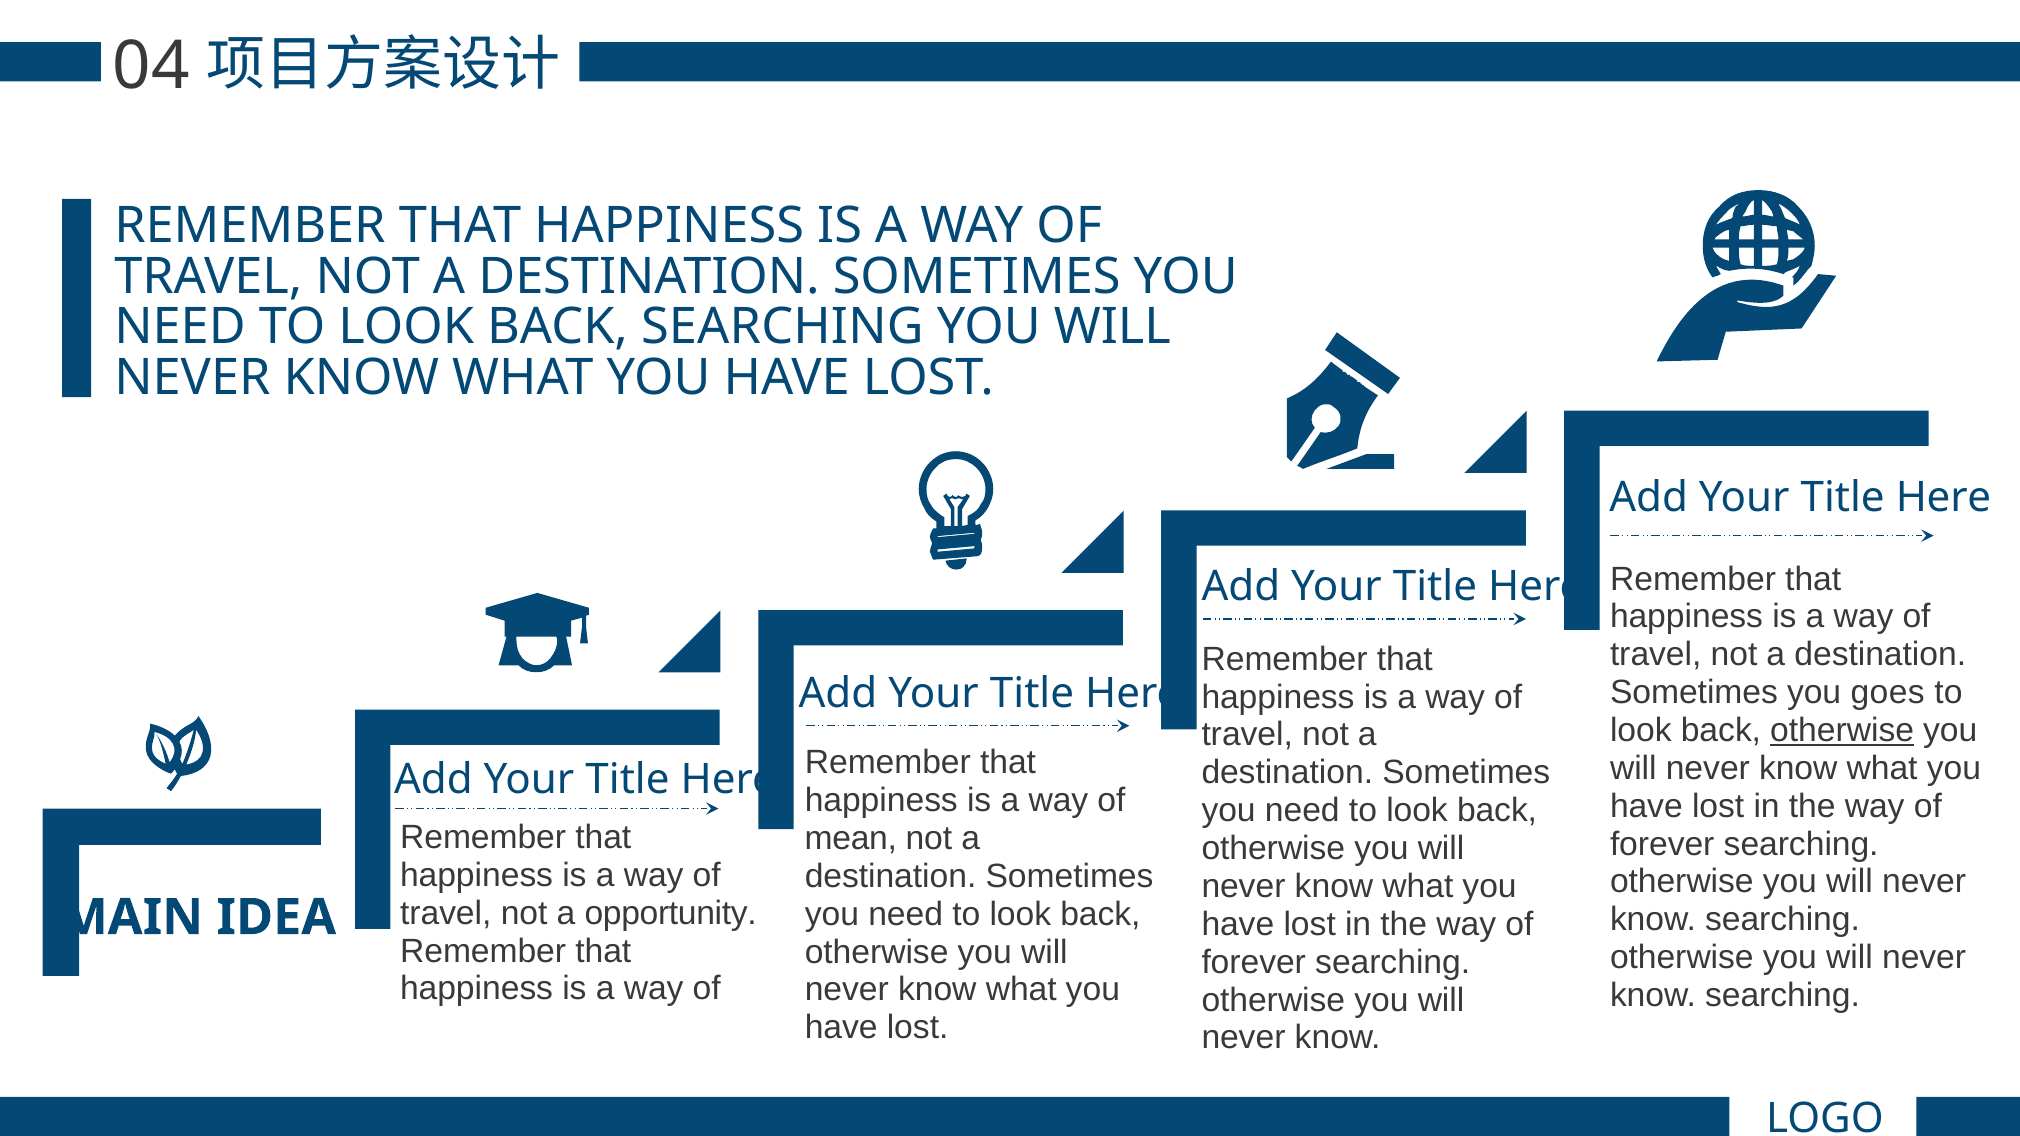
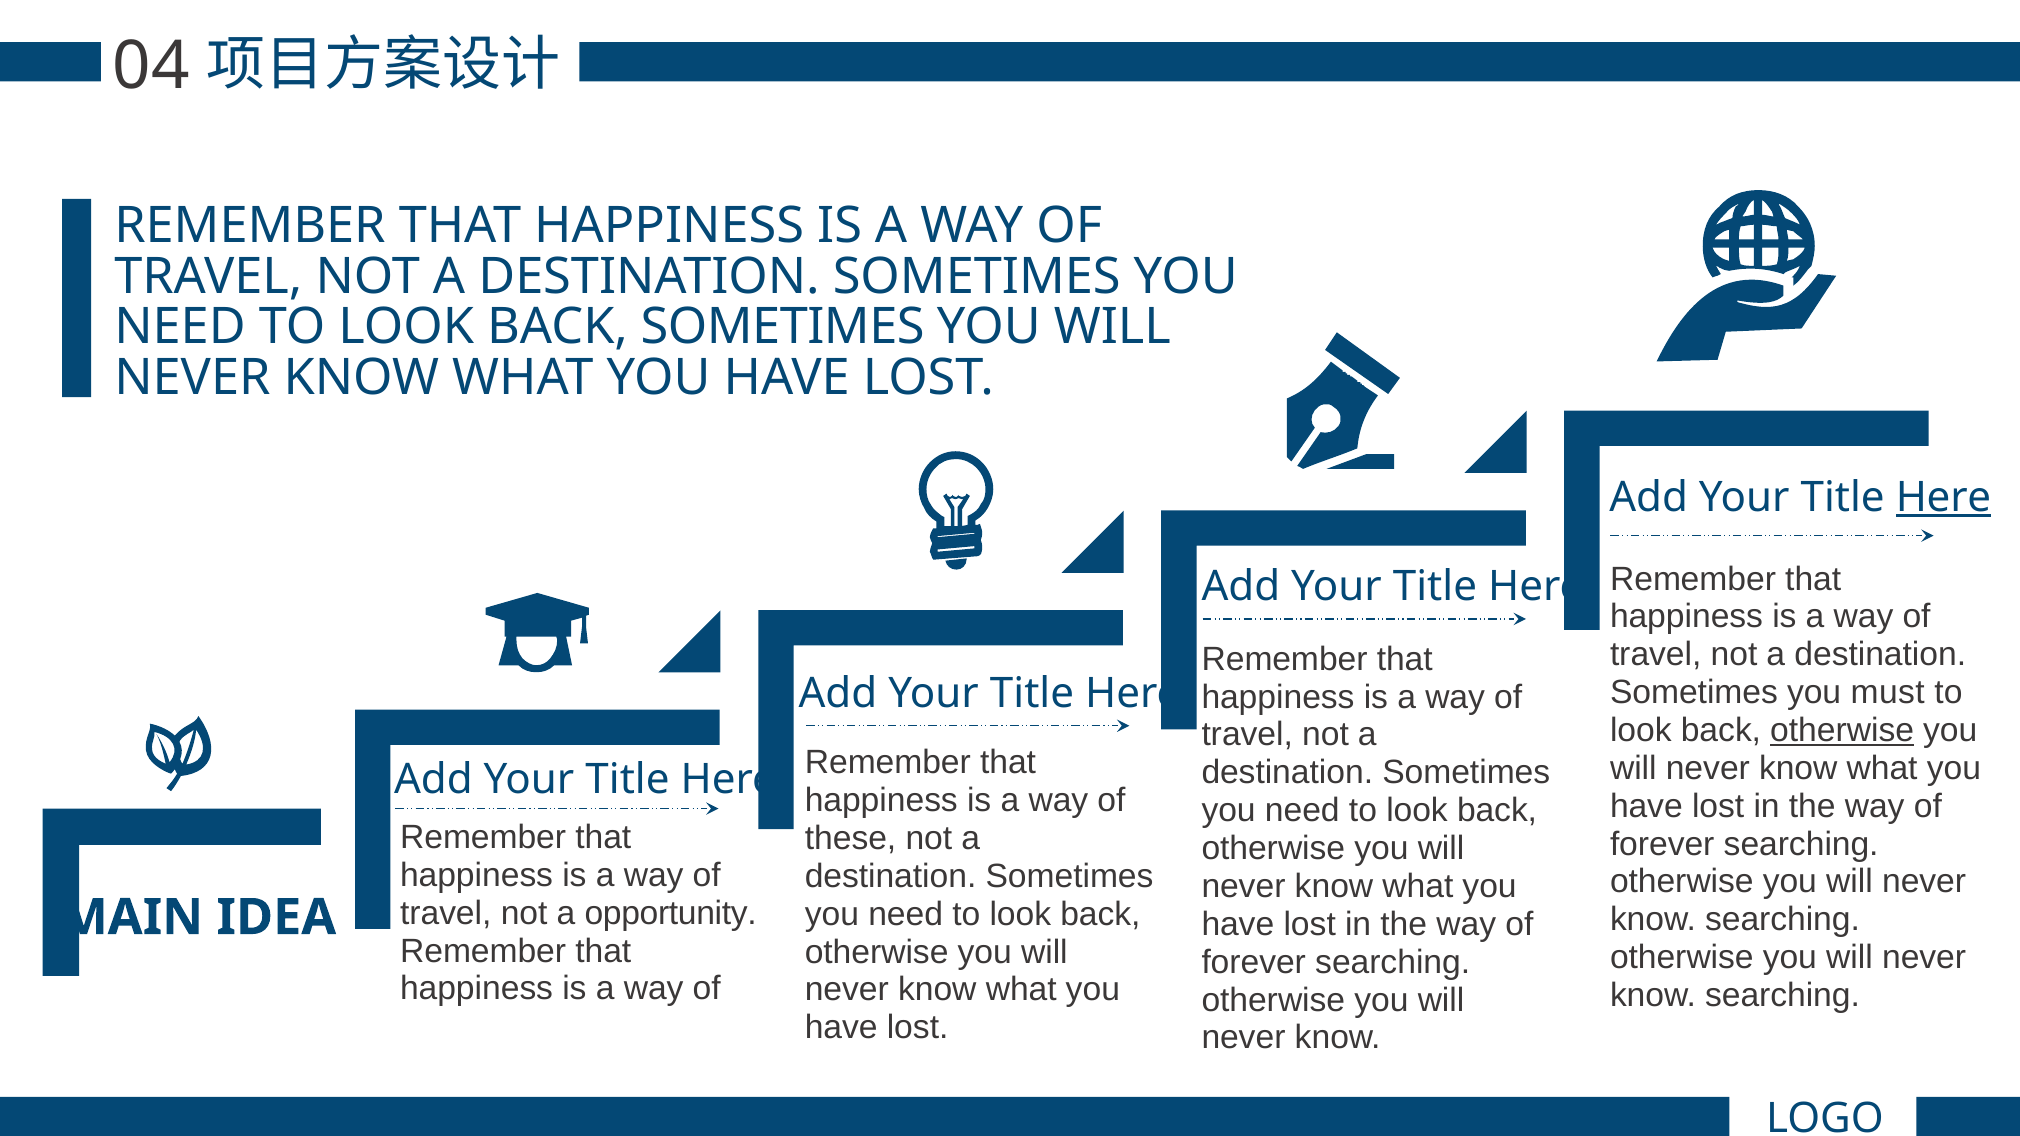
BACK SEARCHING: SEARCHING -> SOMETIMES
Here at (1943, 498) underline: none -> present
goes: goes -> must
mean: mean -> these
